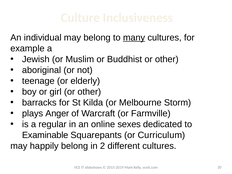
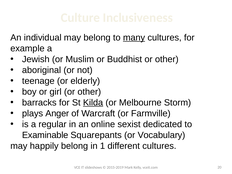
Kilda underline: none -> present
sexes: sexes -> sexist
Curriculum: Curriculum -> Vocabulary
2: 2 -> 1
